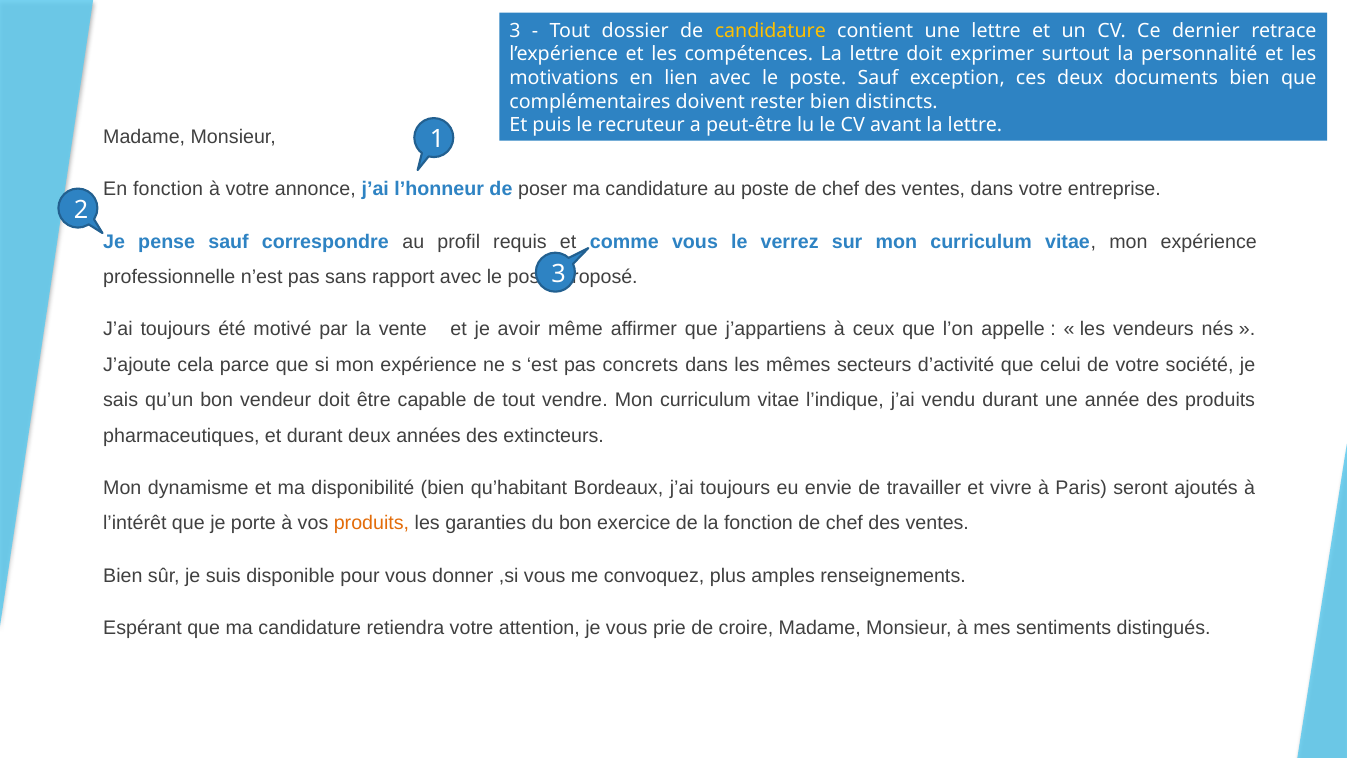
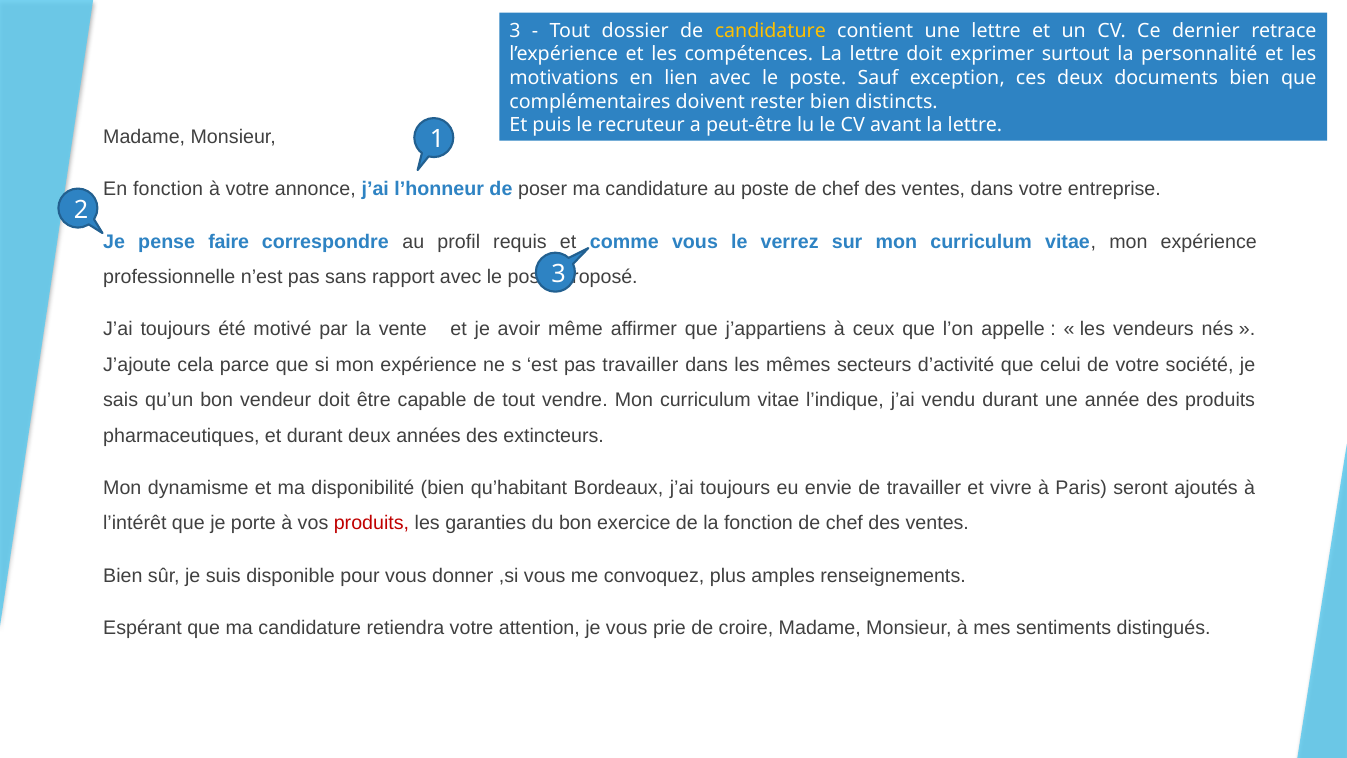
pense sauf: sauf -> faire
pas concrets: concrets -> travailler
produits at (371, 523) colour: orange -> red
